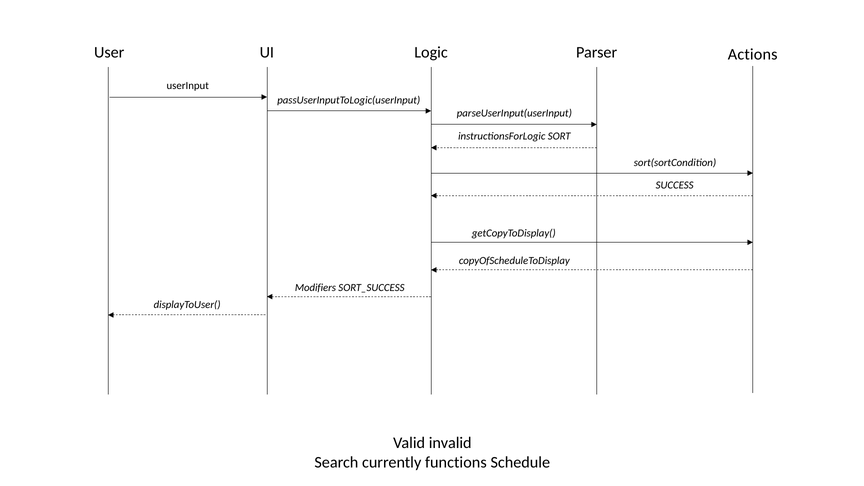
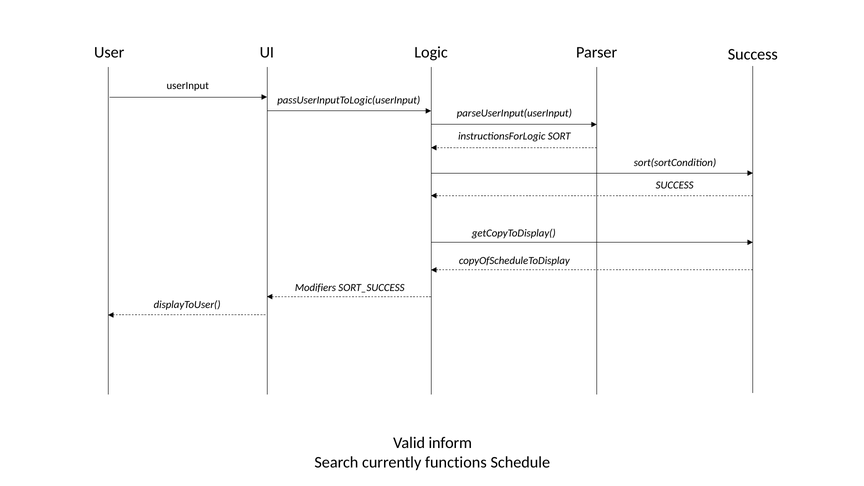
Parser Actions: Actions -> Success
invalid: invalid -> inform
